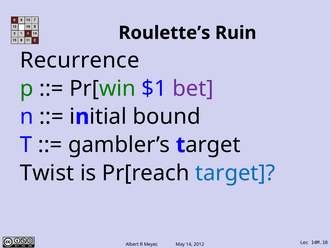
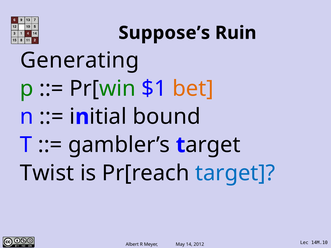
Roulette’s: Roulette’s -> Suppose’s
Recurrence: Recurrence -> Generating
bet colour: purple -> orange
